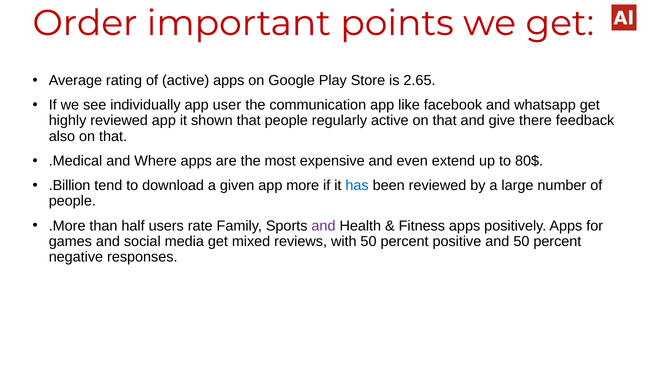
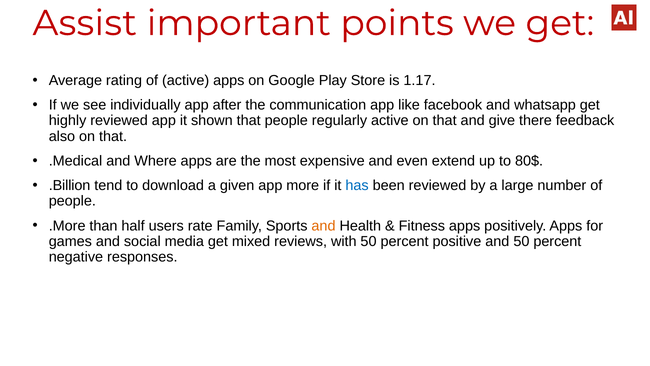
Order: Order -> Assist
2.65: 2.65 -> 1.17
user: user -> after
and at (324, 226) colour: purple -> orange
